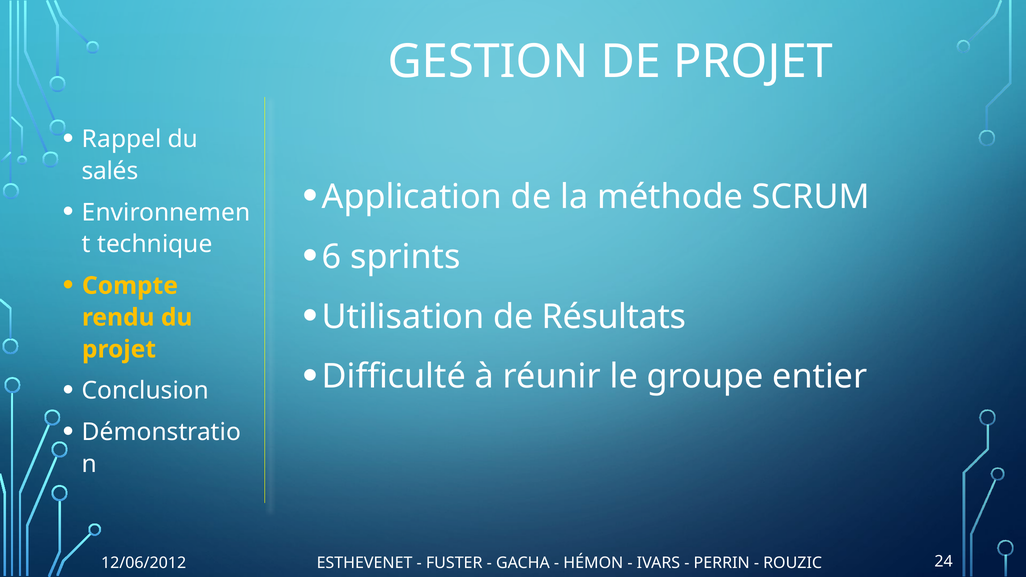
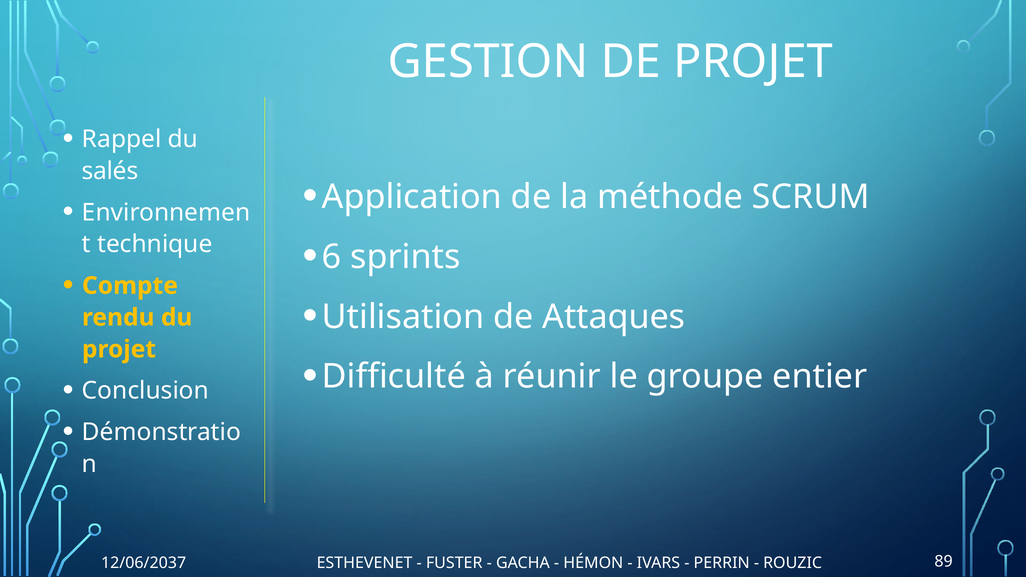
Résultats: Résultats -> Attaques
12/06/2012: 12/06/2012 -> 12/06/2037
24: 24 -> 89
